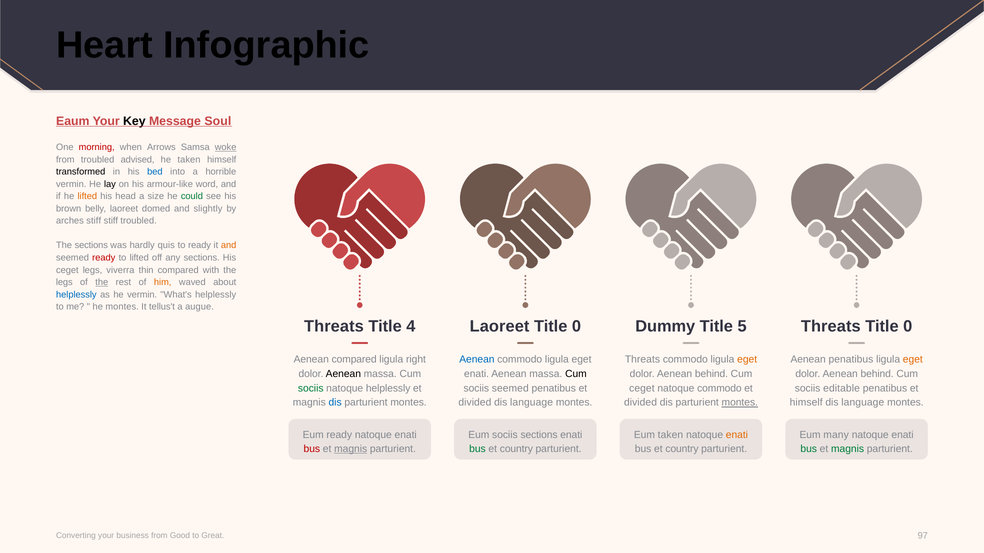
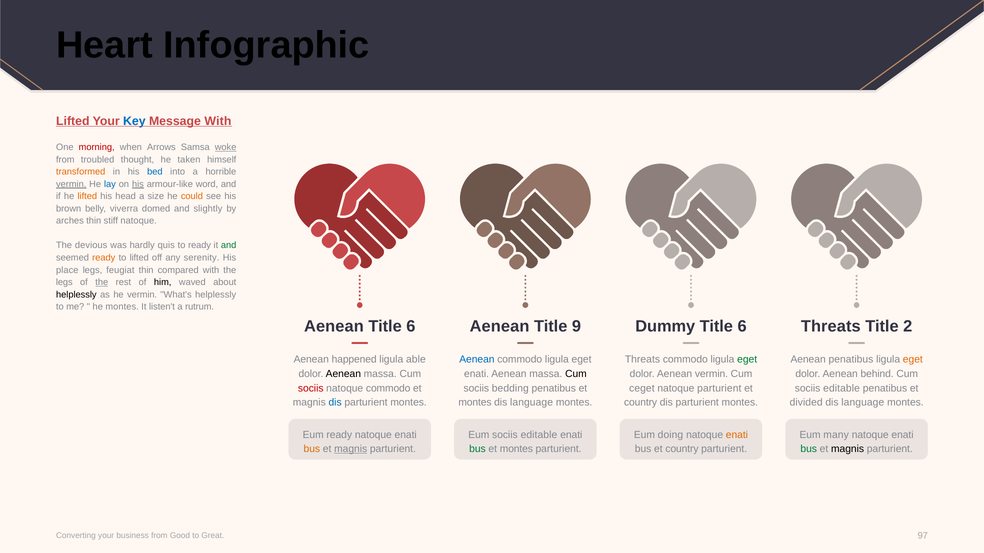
Eaum at (73, 121): Eaum -> Lifted
Key colour: black -> blue
Message Soul: Soul -> With
advised: advised -> thought
transformed colour: black -> orange
vermin at (71, 184) underline: none -> present
lay colour: black -> blue
his at (138, 184) underline: none -> present
could colour: green -> orange
belly laoreet: laoreet -> viverra
arches stiff: stiff -> thin
stiff troubled: troubled -> natoque
The sections: sections -> devious
and at (229, 246) colour: orange -> green
ready at (104, 258) colour: red -> orange
any sections: sections -> serenity
ceget at (67, 270): ceget -> place
viverra: viverra -> feugiat
him colour: orange -> black
helplessly at (76, 295) colour: blue -> black
tellus't: tellus't -> listen't
augue: augue -> rutrum
Threats at (334, 326): Threats -> Aenean
4 at (411, 326): 4 -> 6
Laoreet at (500, 326): Laoreet -> Aenean
0 at (576, 326): 0 -> 9
Dummy Title 5: 5 -> 6
0 at (908, 326): 0 -> 2
Aenean compared: compared -> happened
right: right -> able
eget at (747, 360) colour: orange -> green
behind at (711, 374): behind -> vermin
sociis at (311, 389) colour: green -> red
natoque helplessly: helplessly -> commodo
sociis seemed: seemed -> bedding
natoque commodo: commodo -> parturient
divided at (475, 403): divided -> montes
divided at (641, 403): divided -> country
montes at (740, 403) underline: present -> none
himself at (806, 403): himself -> divided
Eum sociis sections: sections -> editable
Eum taken: taken -> doing
bus at (312, 449) colour: red -> orange
country at (516, 449): country -> montes
magnis at (848, 449) colour: green -> black
